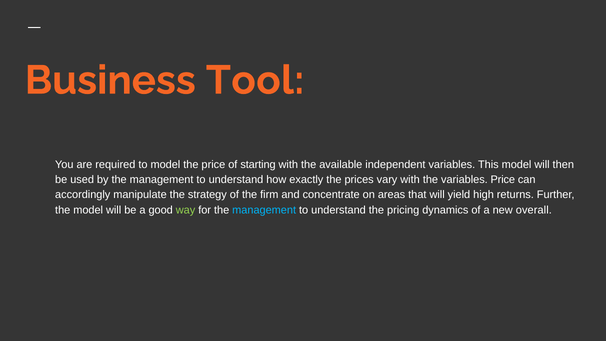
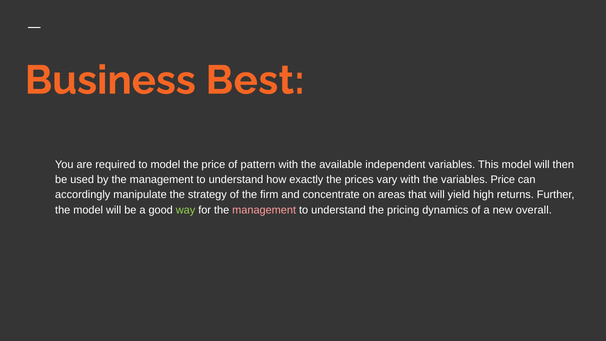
Tool: Tool -> Best
starting: starting -> pattern
management at (264, 210) colour: light blue -> pink
